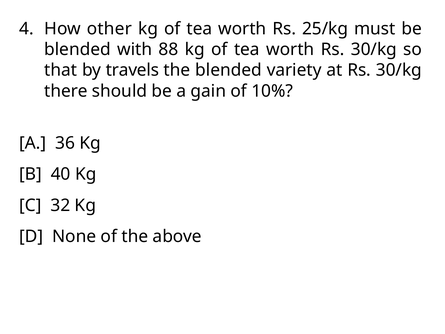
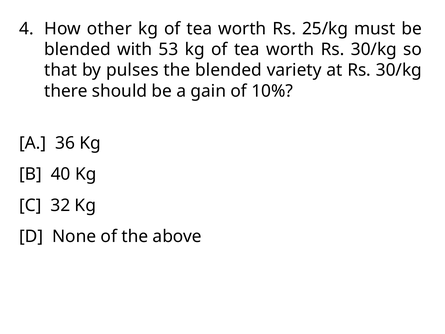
88: 88 -> 53
travels: travels -> pulses
